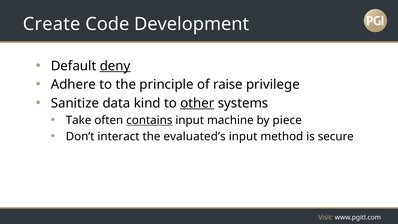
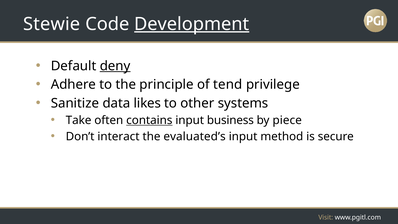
Create: Create -> Stewie
Development underline: none -> present
raise: raise -> tend
kind: kind -> likes
other underline: present -> none
machine: machine -> business
